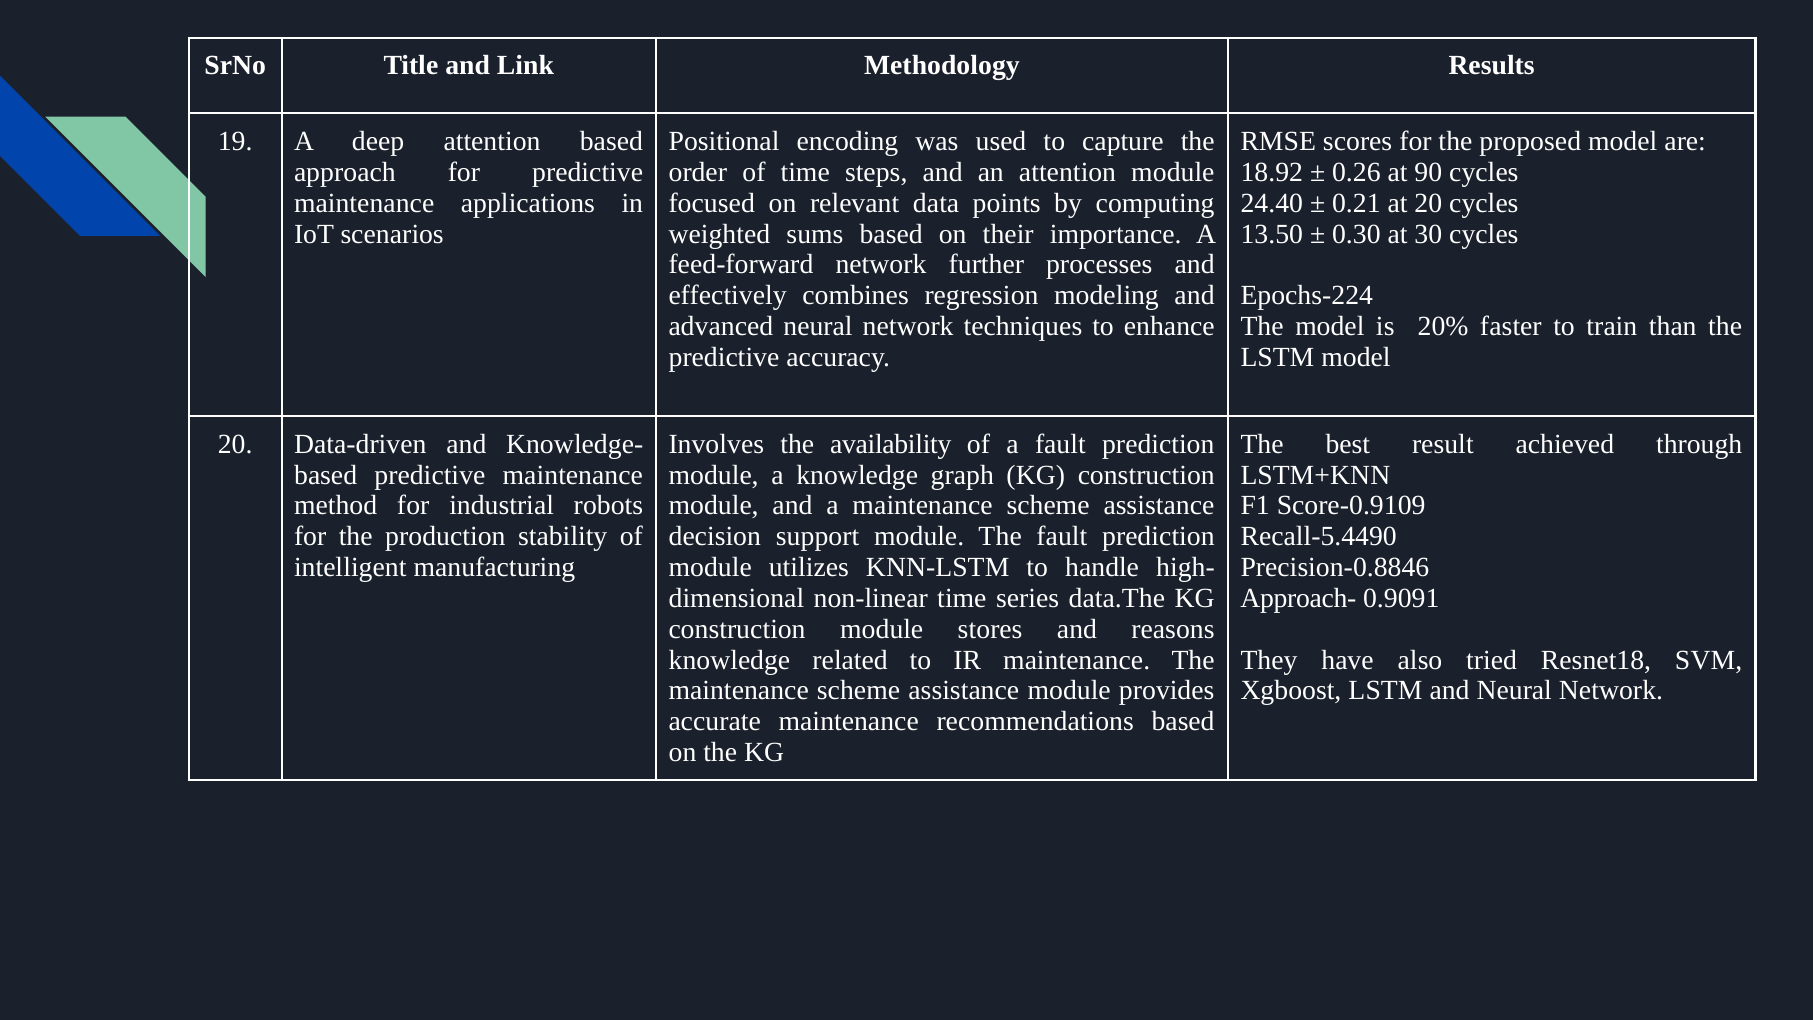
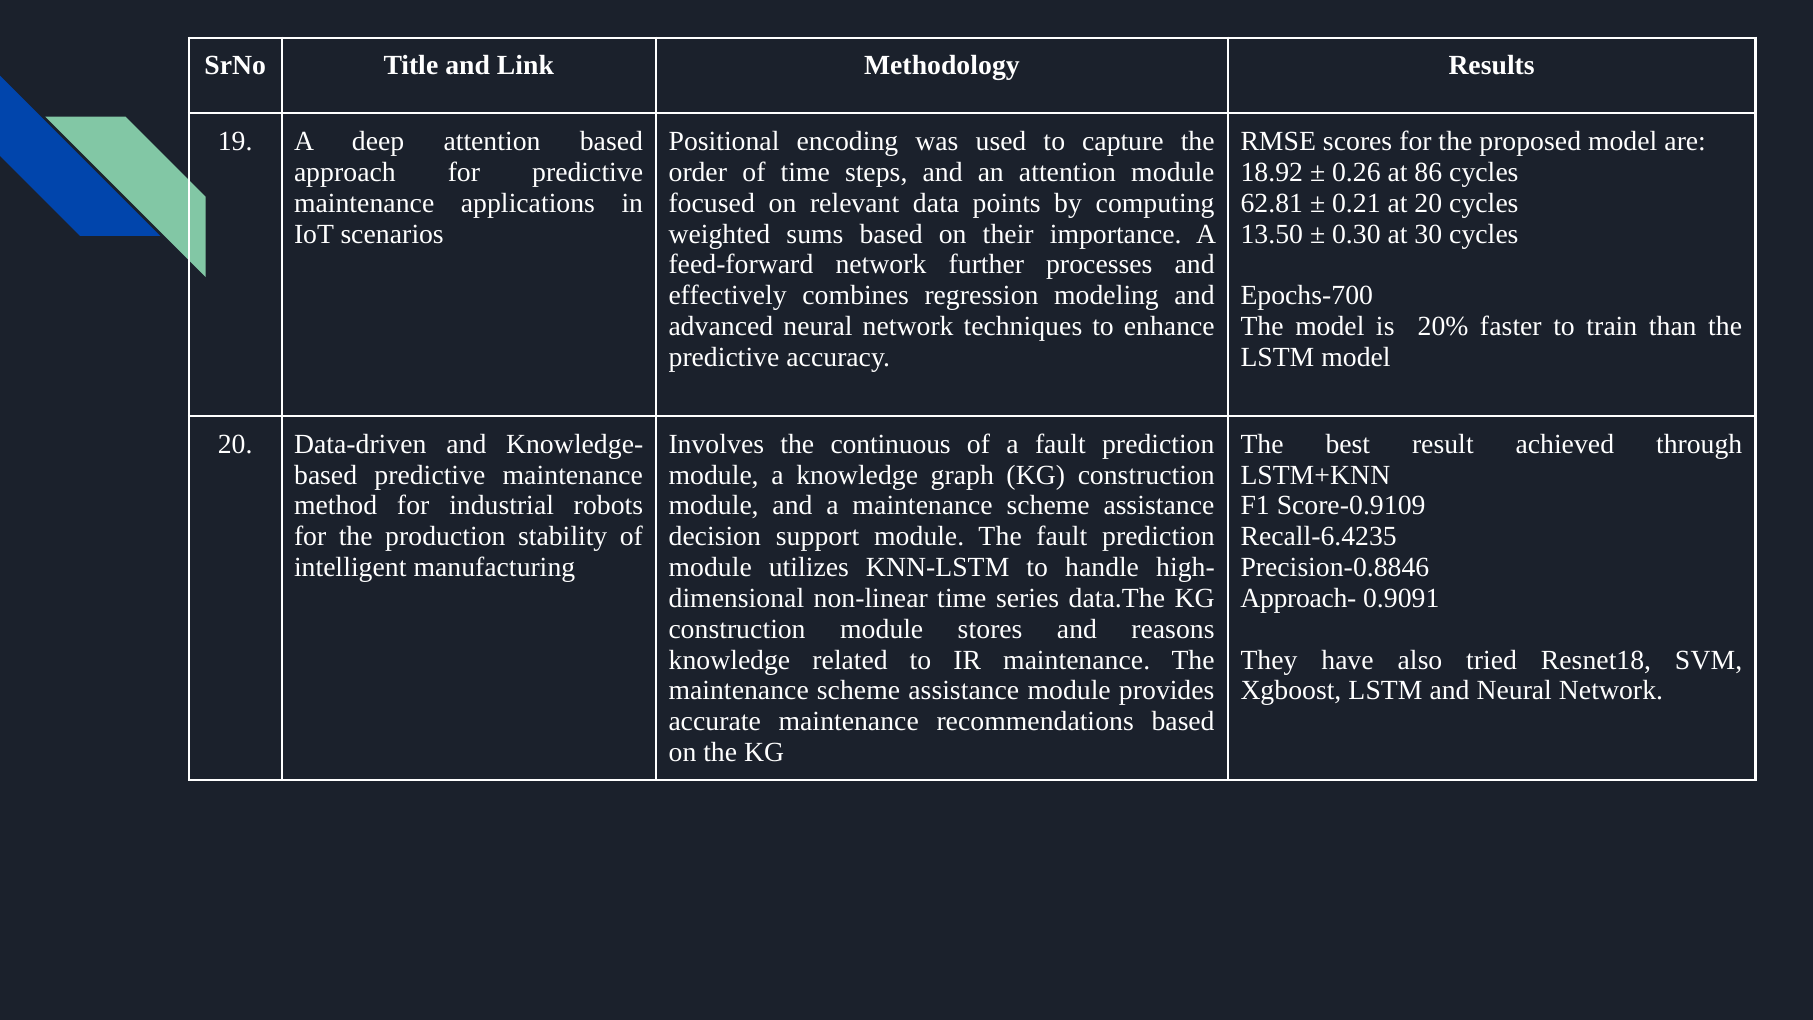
90: 90 -> 86
24.40: 24.40 -> 62.81
Epochs-224: Epochs-224 -> Epochs-700
availability: availability -> continuous
Recall-5.4490: Recall-5.4490 -> Recall-6.4235
